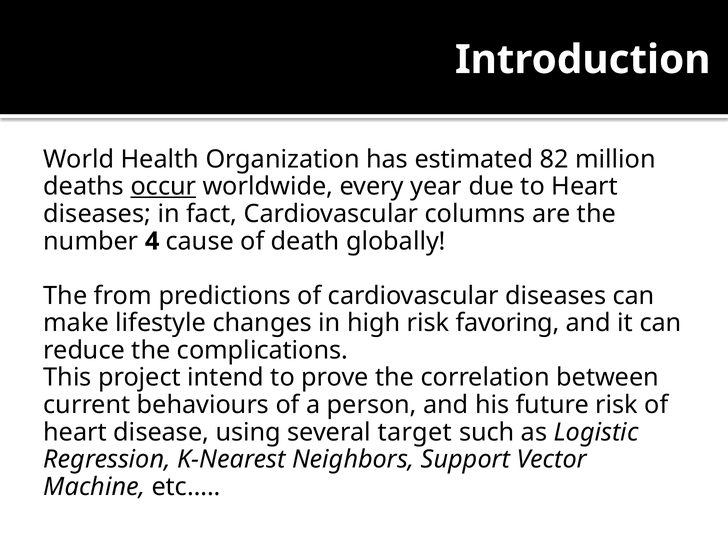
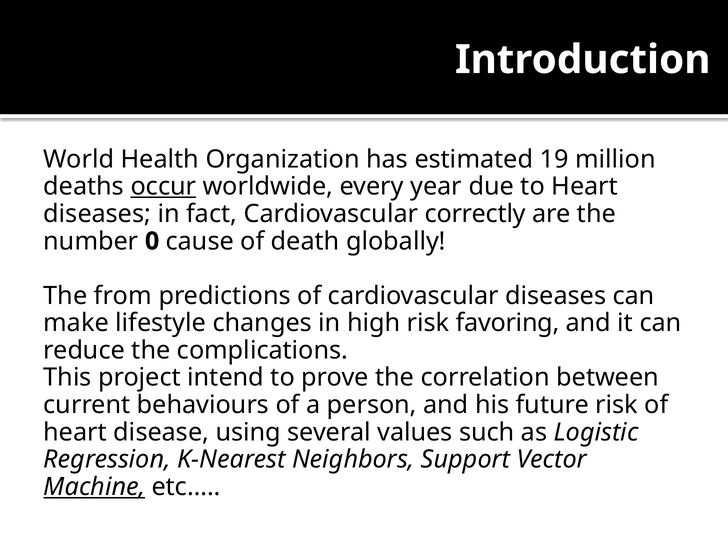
82: 82 -> 19
columns: columns -> correctly
4: 4 -> 0
target: target -> values
Machine underline: none -> present
